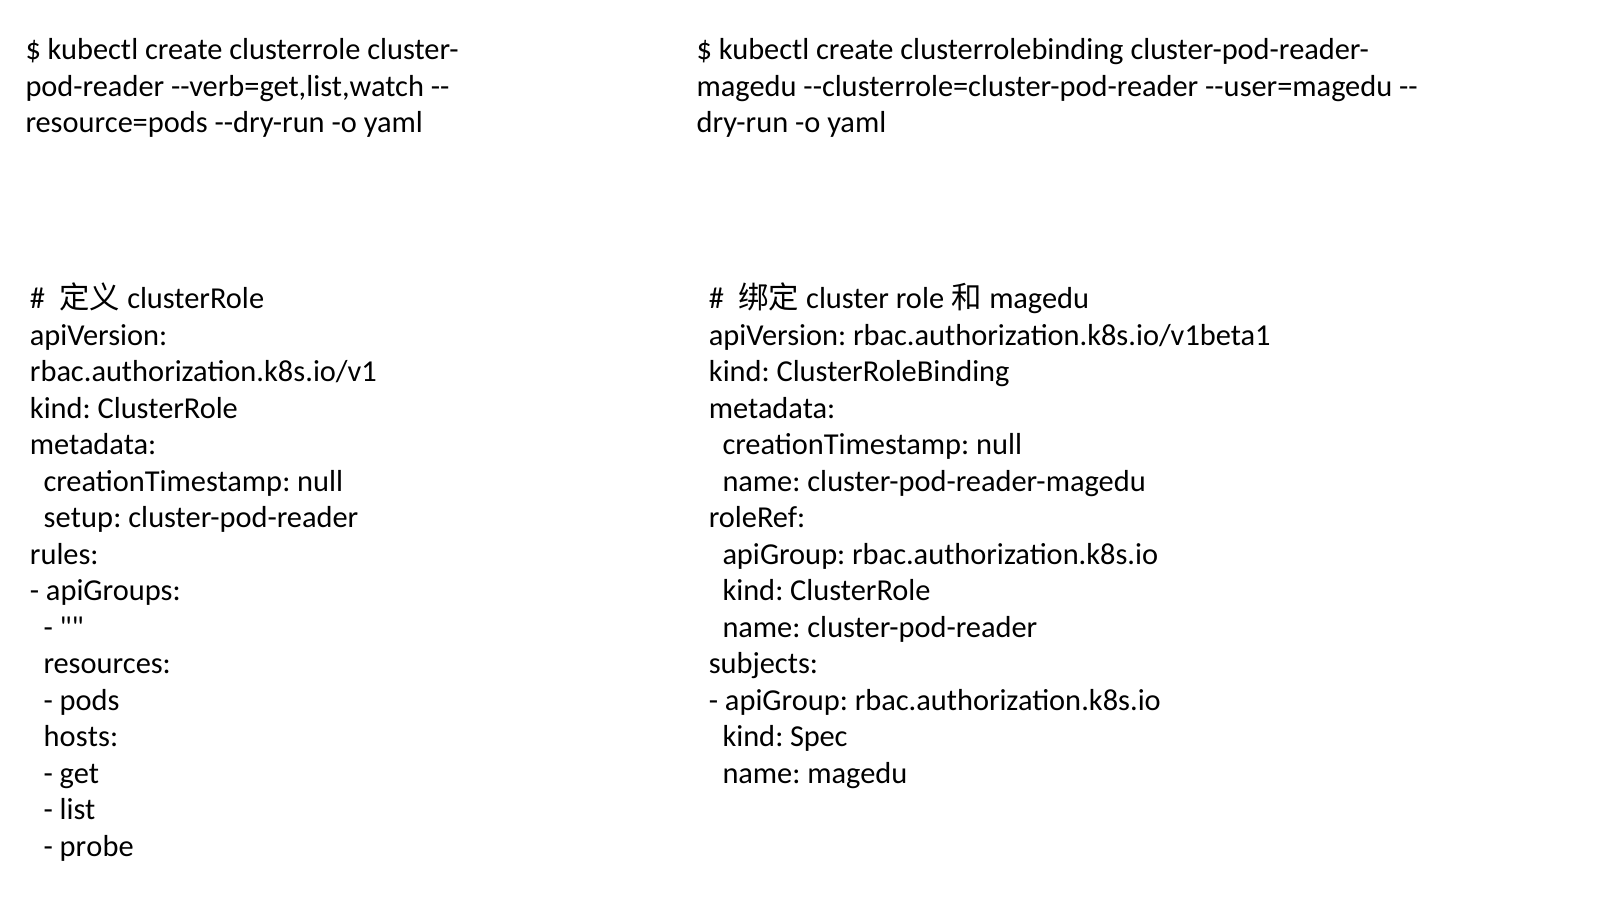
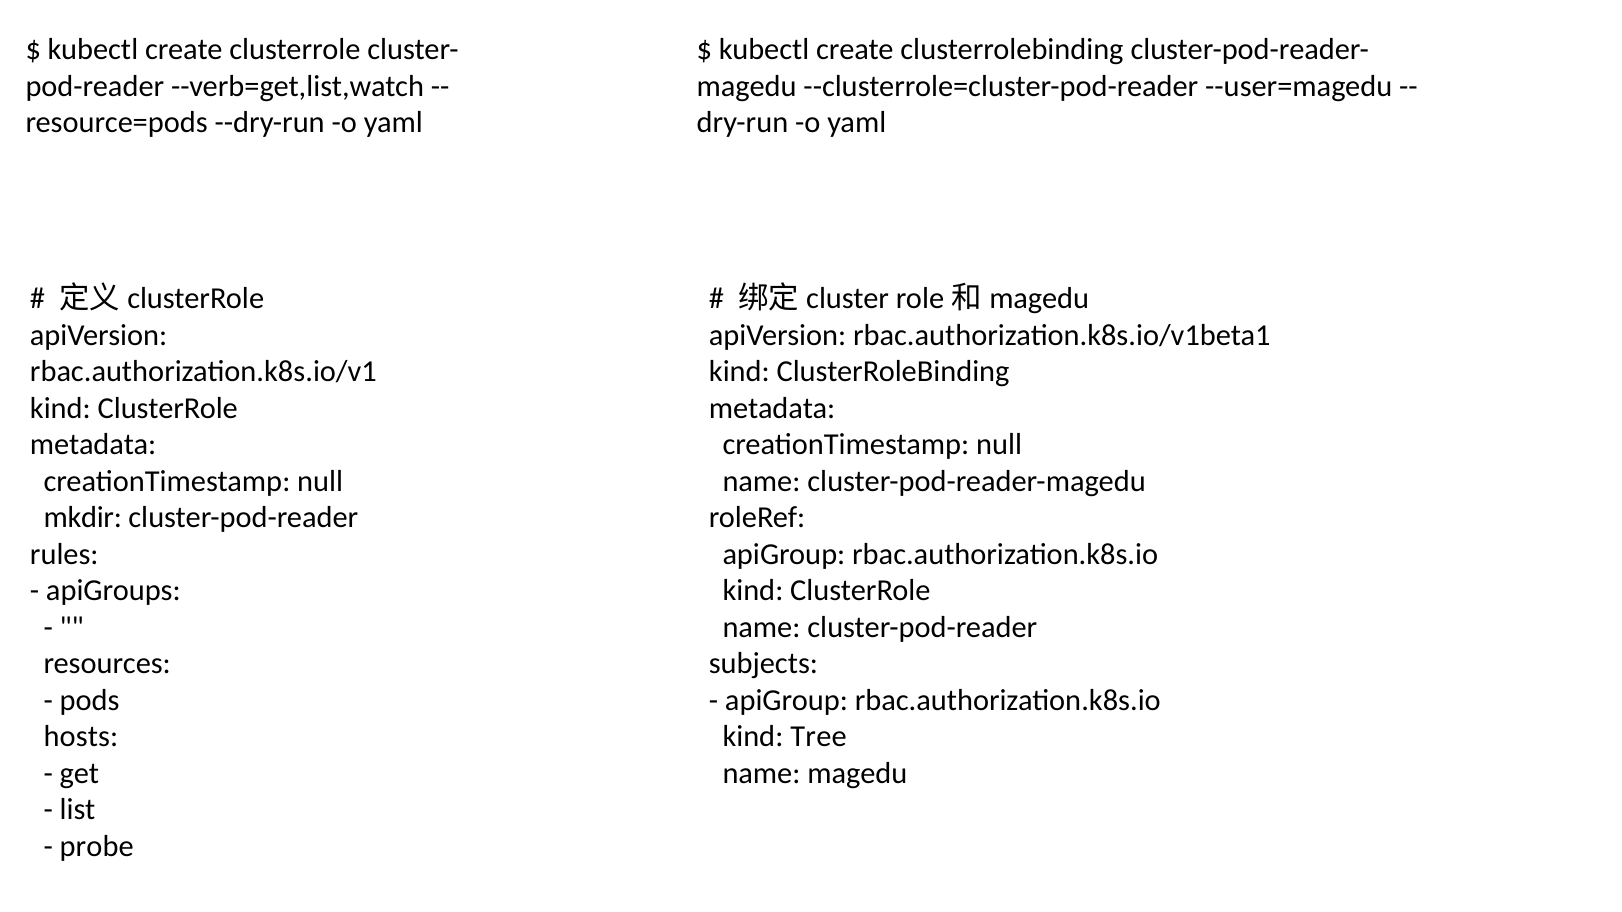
setup: setup -> mkdir
Spec: Spec -> Tree
